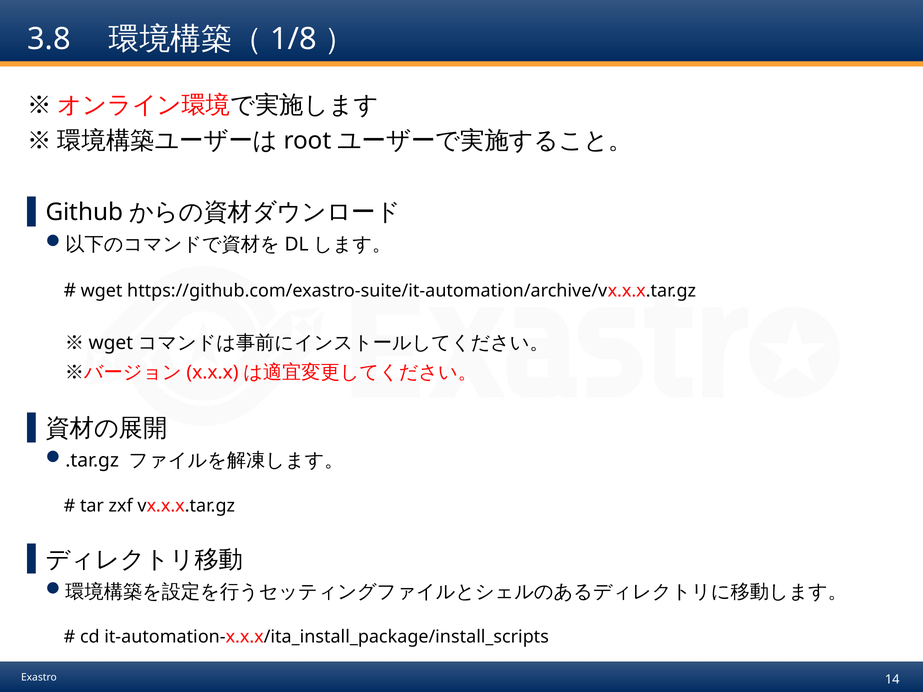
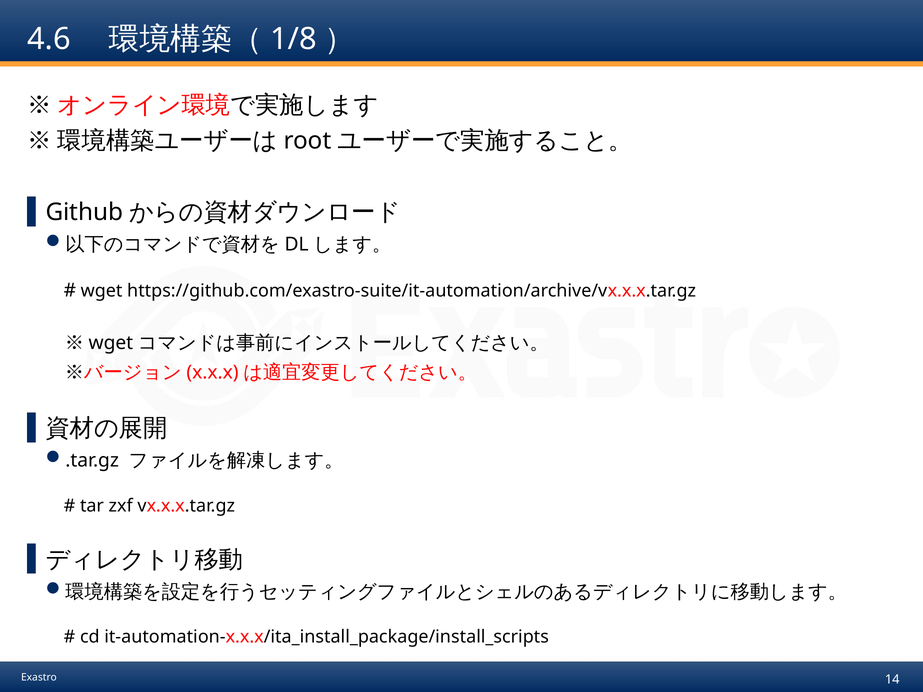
3.8: 3.8 -> 4.6
